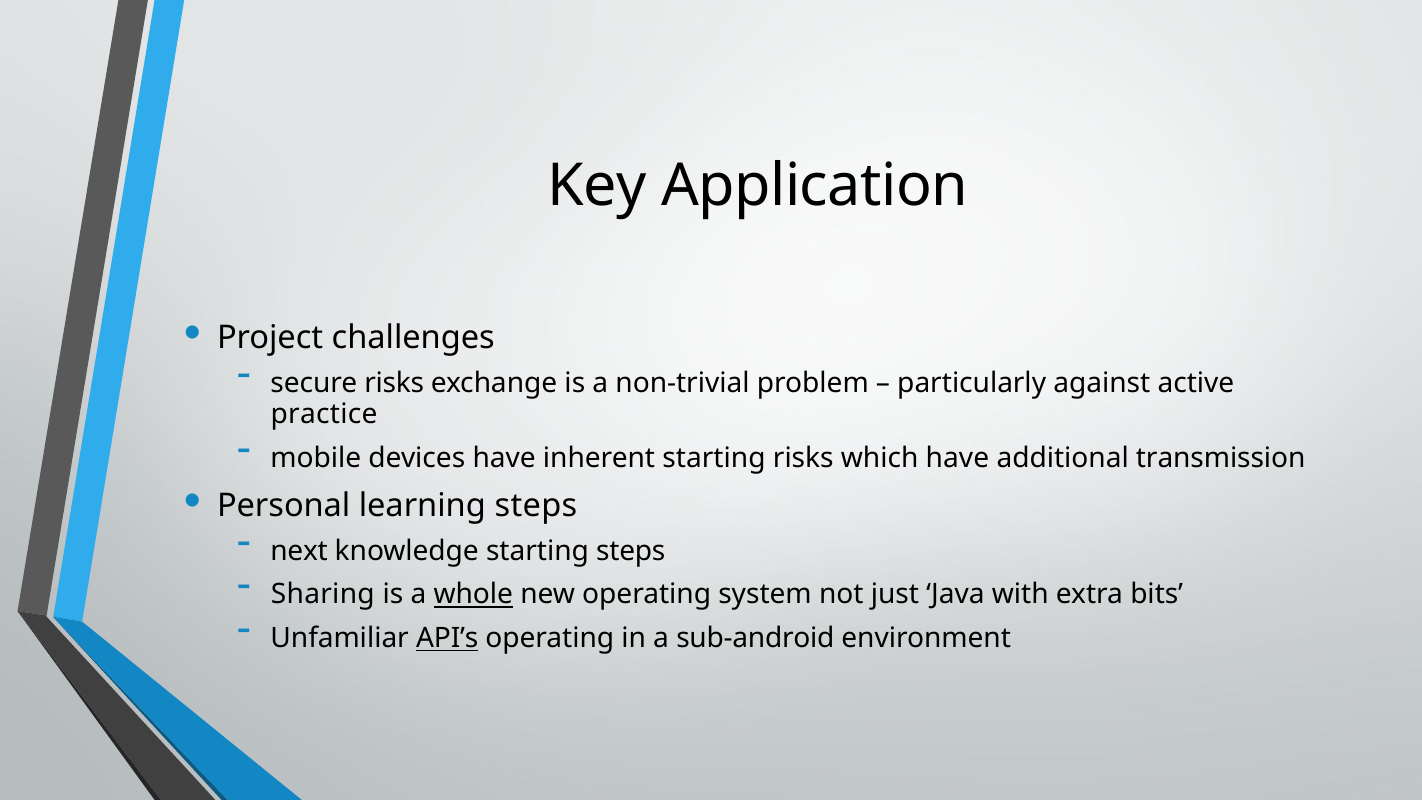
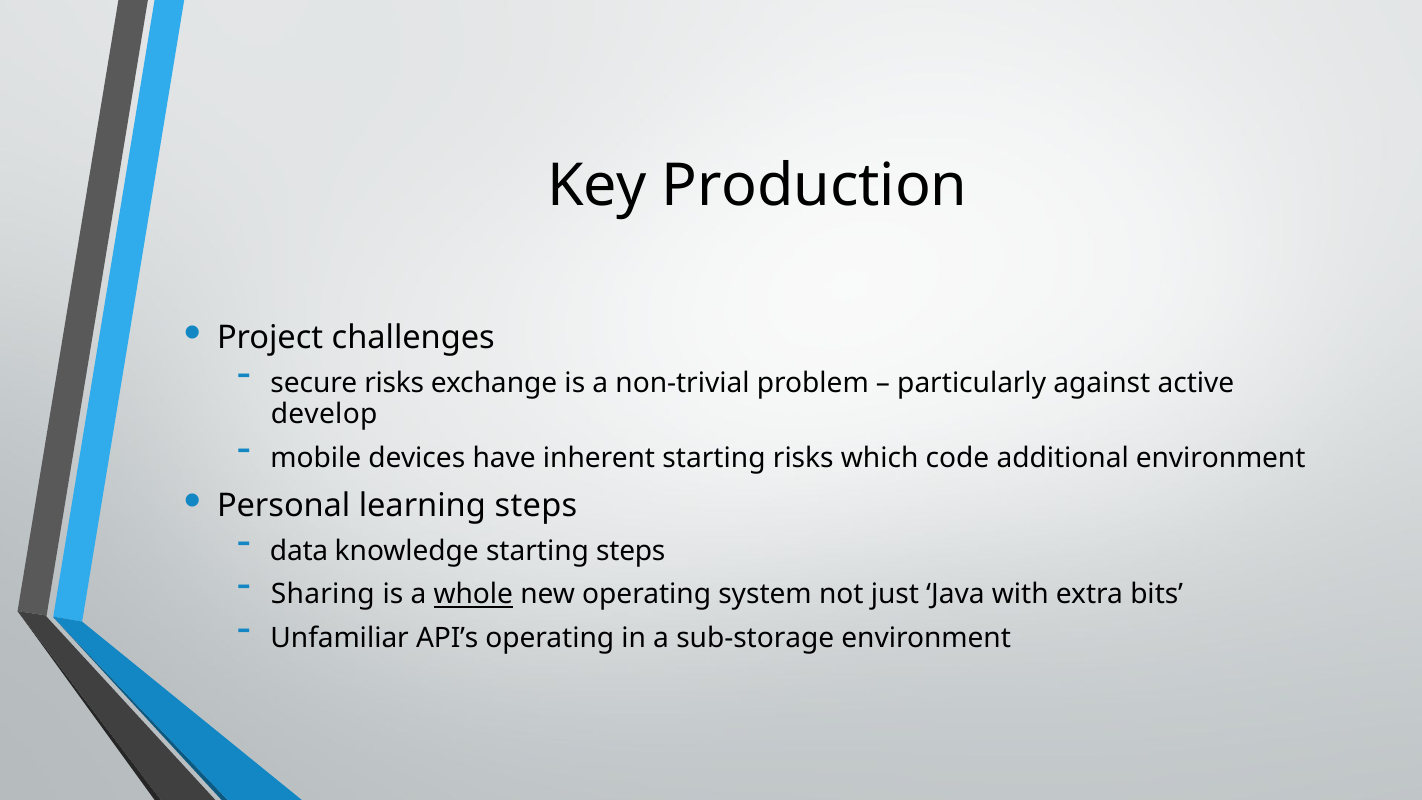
Application: Application -> Production
practice: practice -> develop
which have: have -> code
additional transmission: transmission -> environment
next: next -> data
API’s underline: present -> none
sub-android: sub-android -> sub-storage
